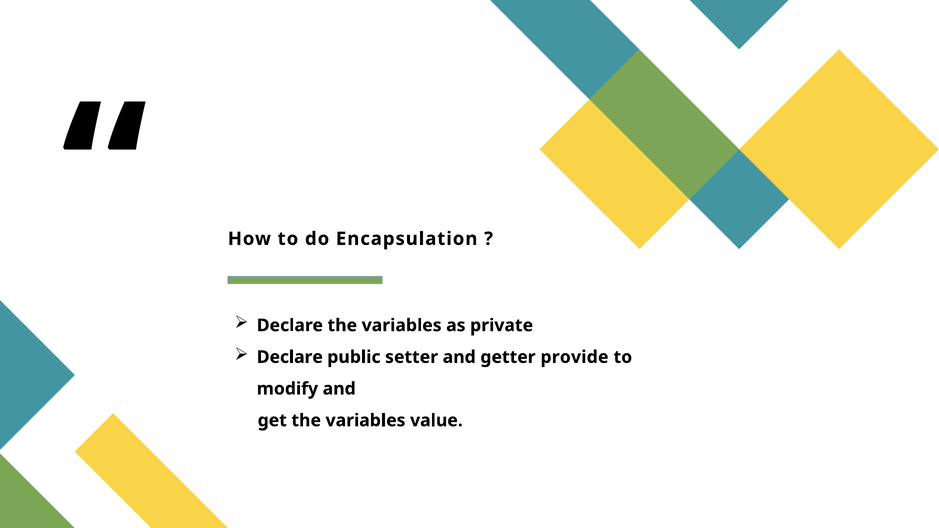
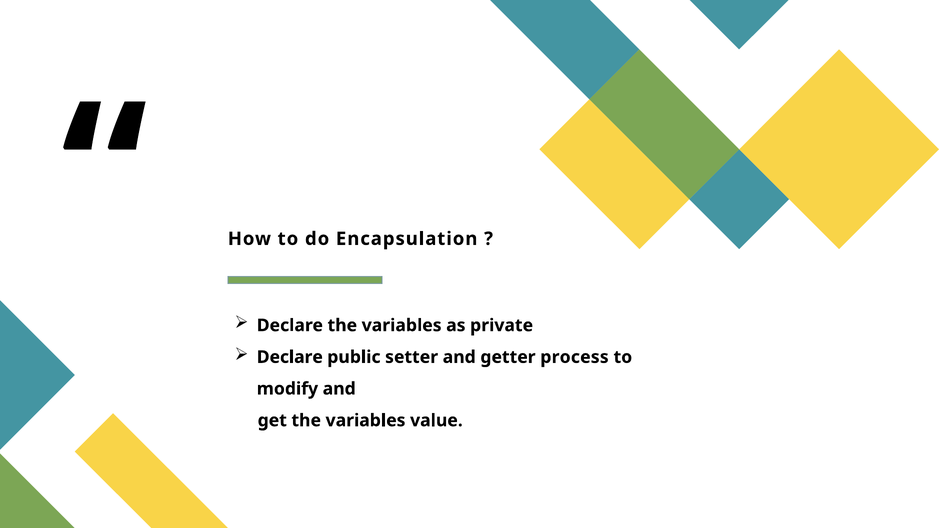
provide: provide -> process
